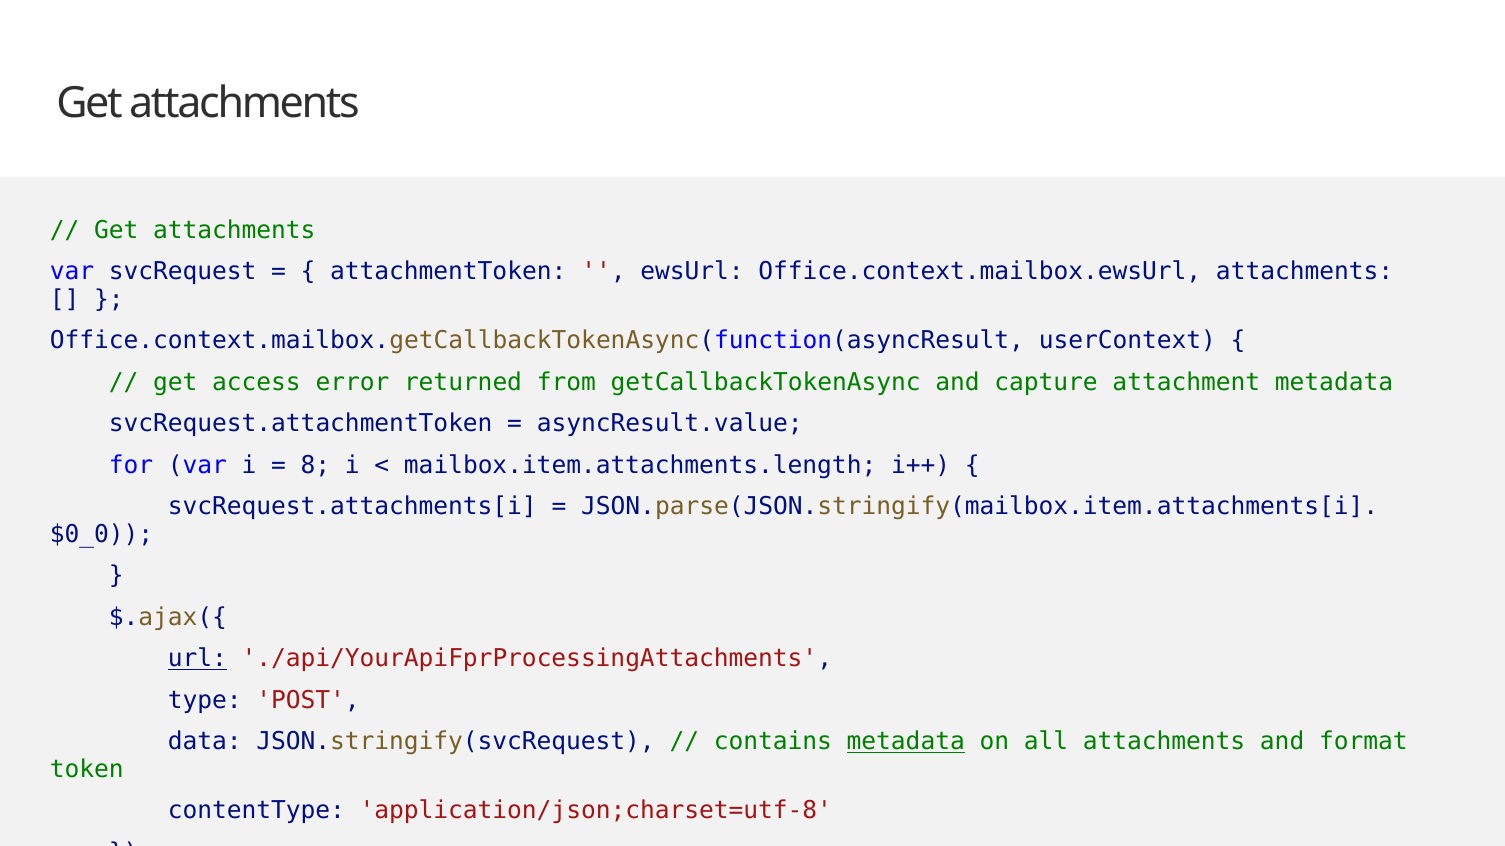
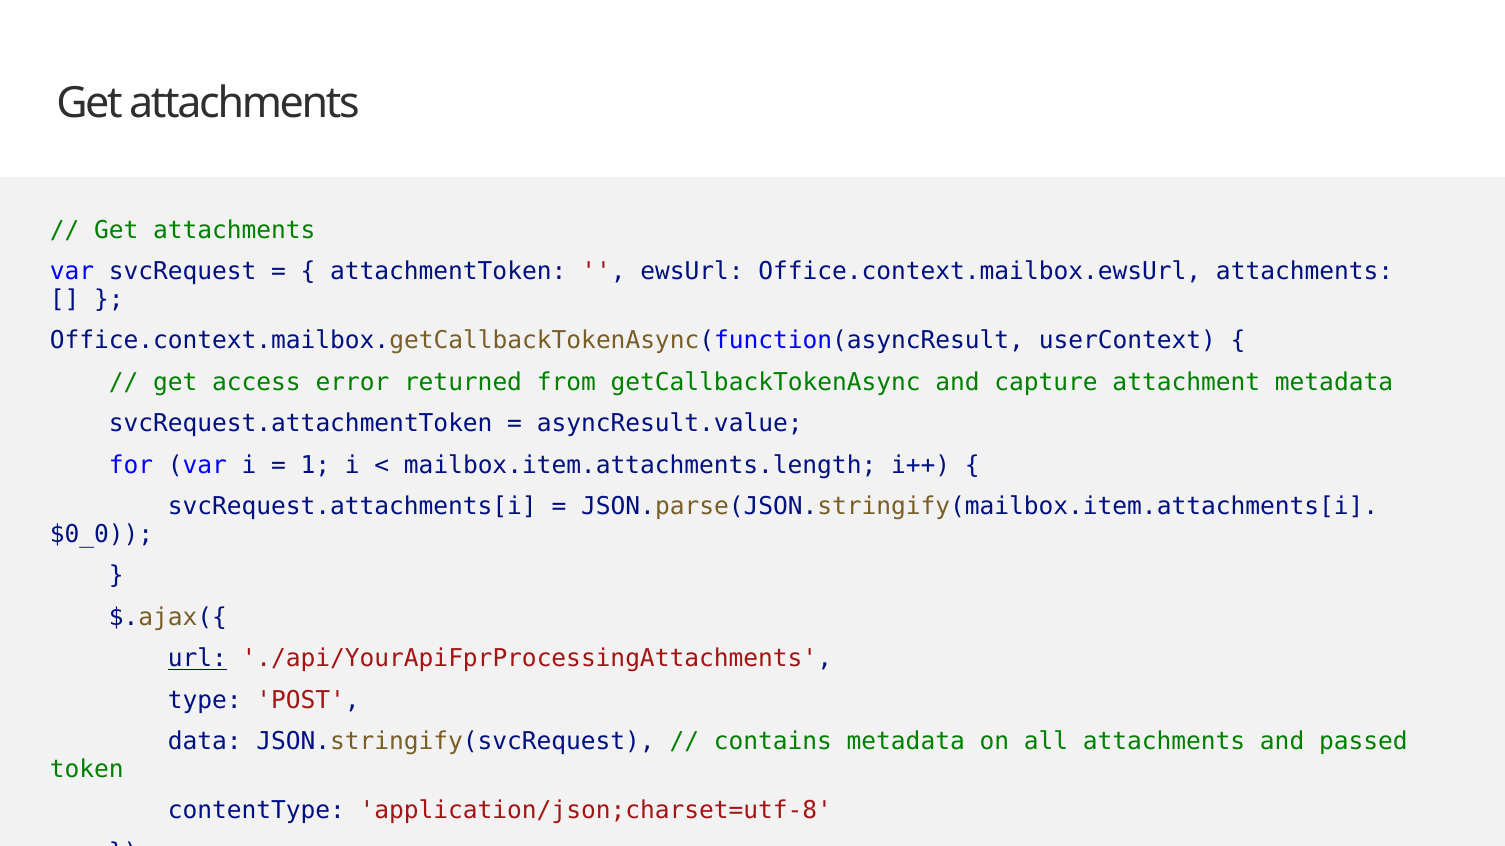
8: 8 -> 1
metadata at (906, 742) underline: present -> none
format: format -> passed
